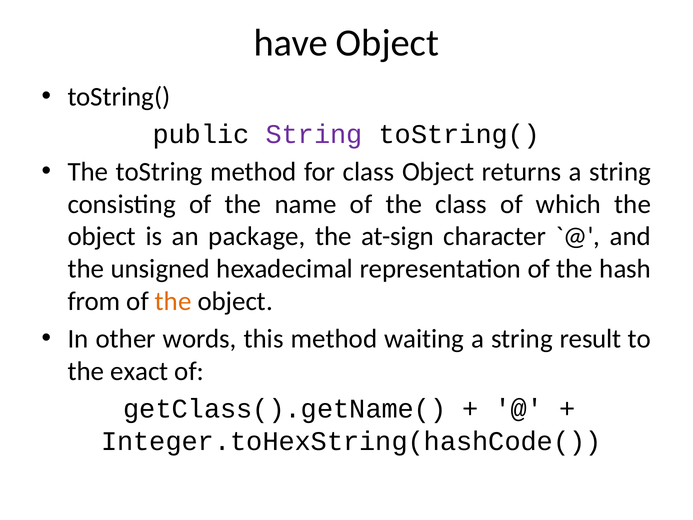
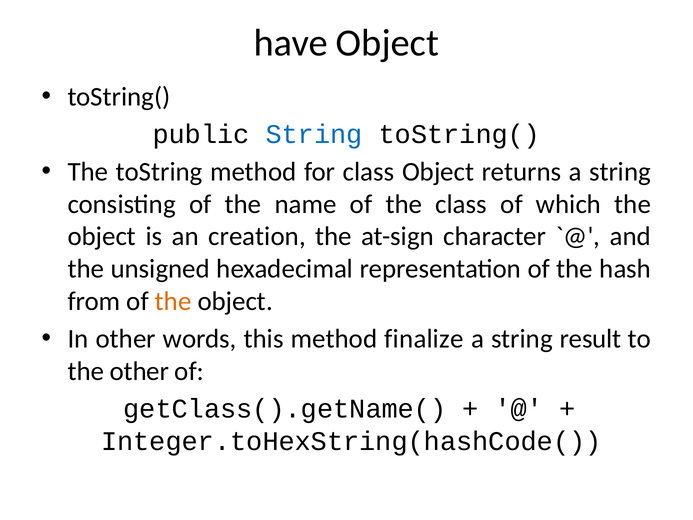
String at (314, 134) colour: purple -> blue
package: package -> creation
waiting: waiting -> finalize
the exact: exact -> other
